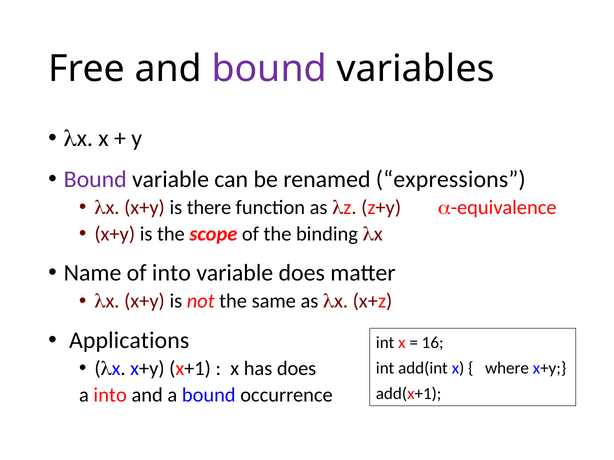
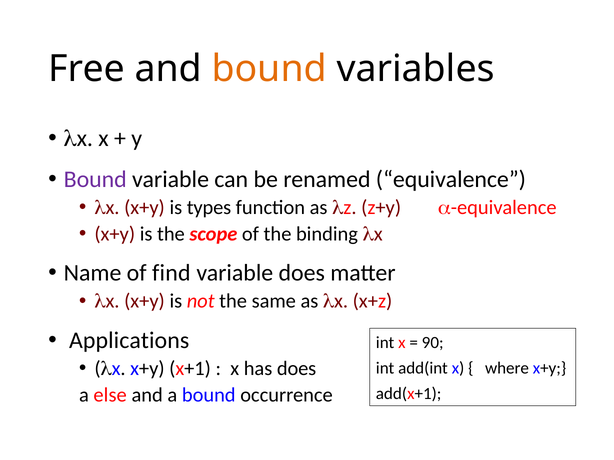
bound at (269, 69) colour: purple -> orange
expressions: expressions -> equivalence
there: there -> types
of into: into -> find
16: 16 -> 90
a into: into -> else
